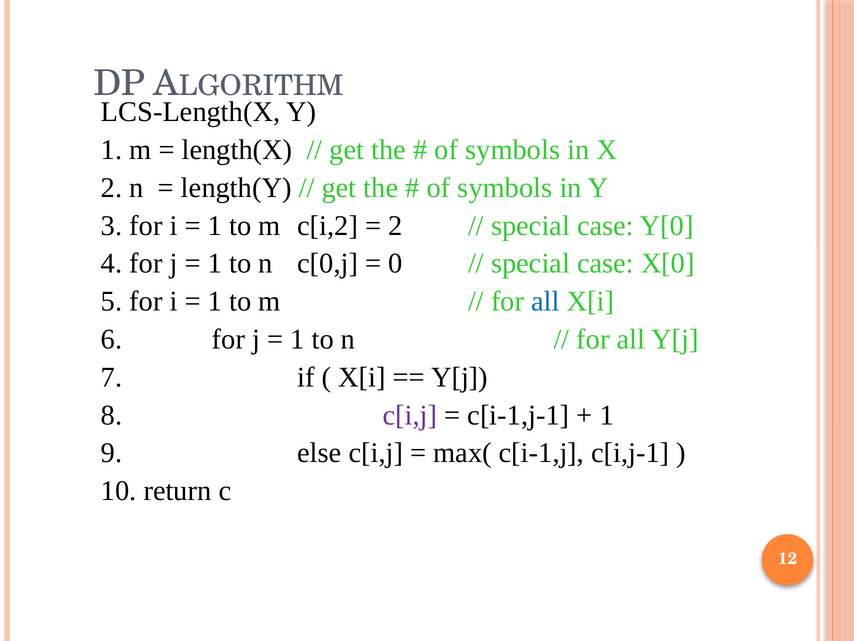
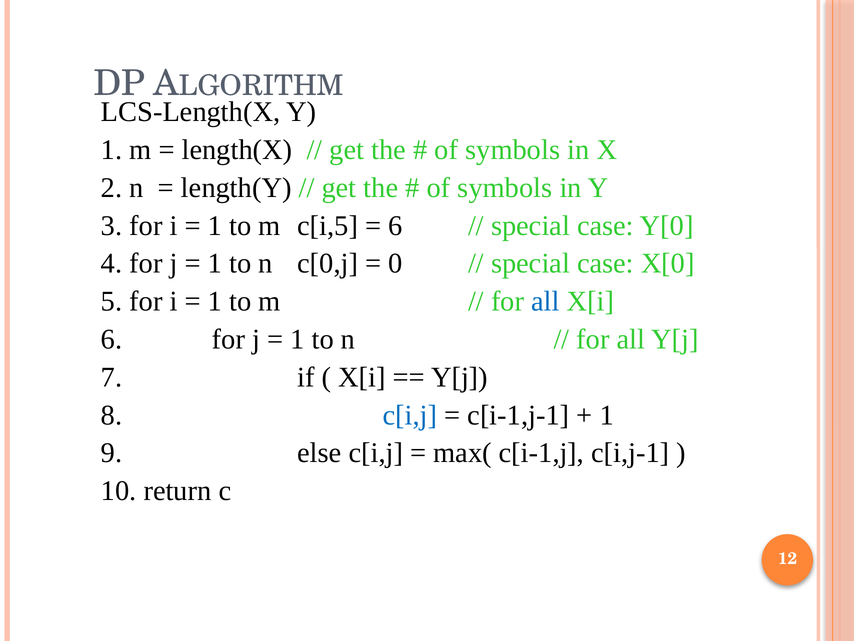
c[i,2: c[i,2 -> c[i,5
2 at (395, 226): 2 -> 6
c[i,j at (410, 415) colour: purple -> blue
